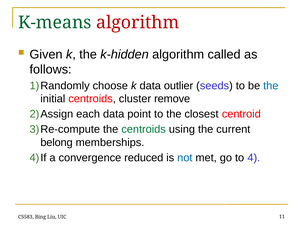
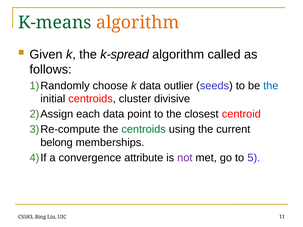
algorithm at (138, 23) colour: red -> orange
k-hidden: k-hidden -> k-spread
remove: remove -> divisive
reduced: reduced -> attribute
not colour: blue -> purple
4: 4 -> 5
